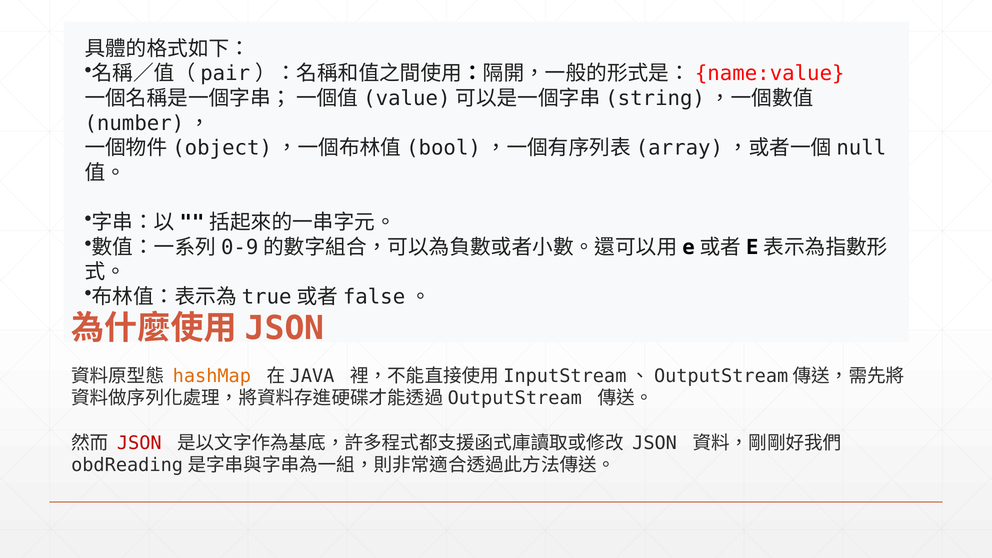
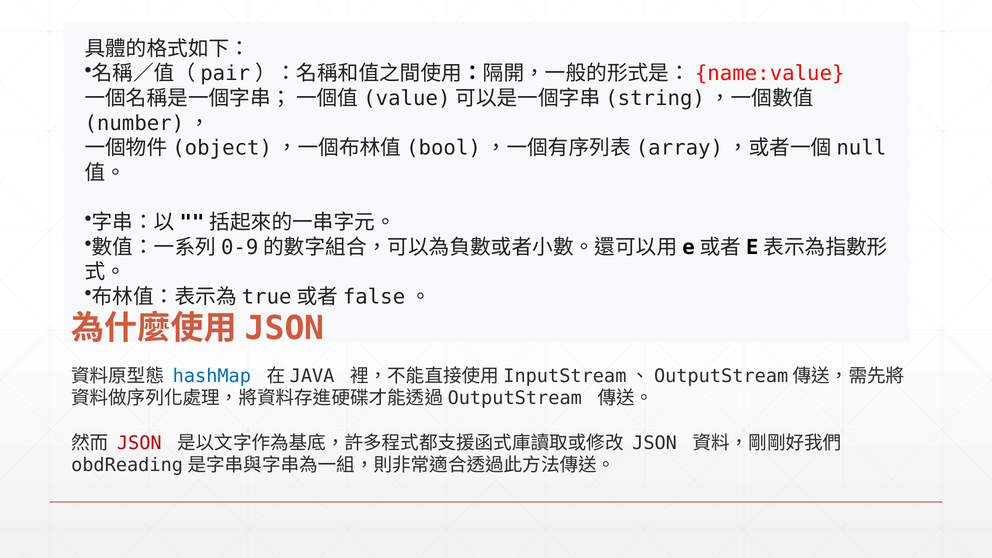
hashMap colour: orange -> blue
